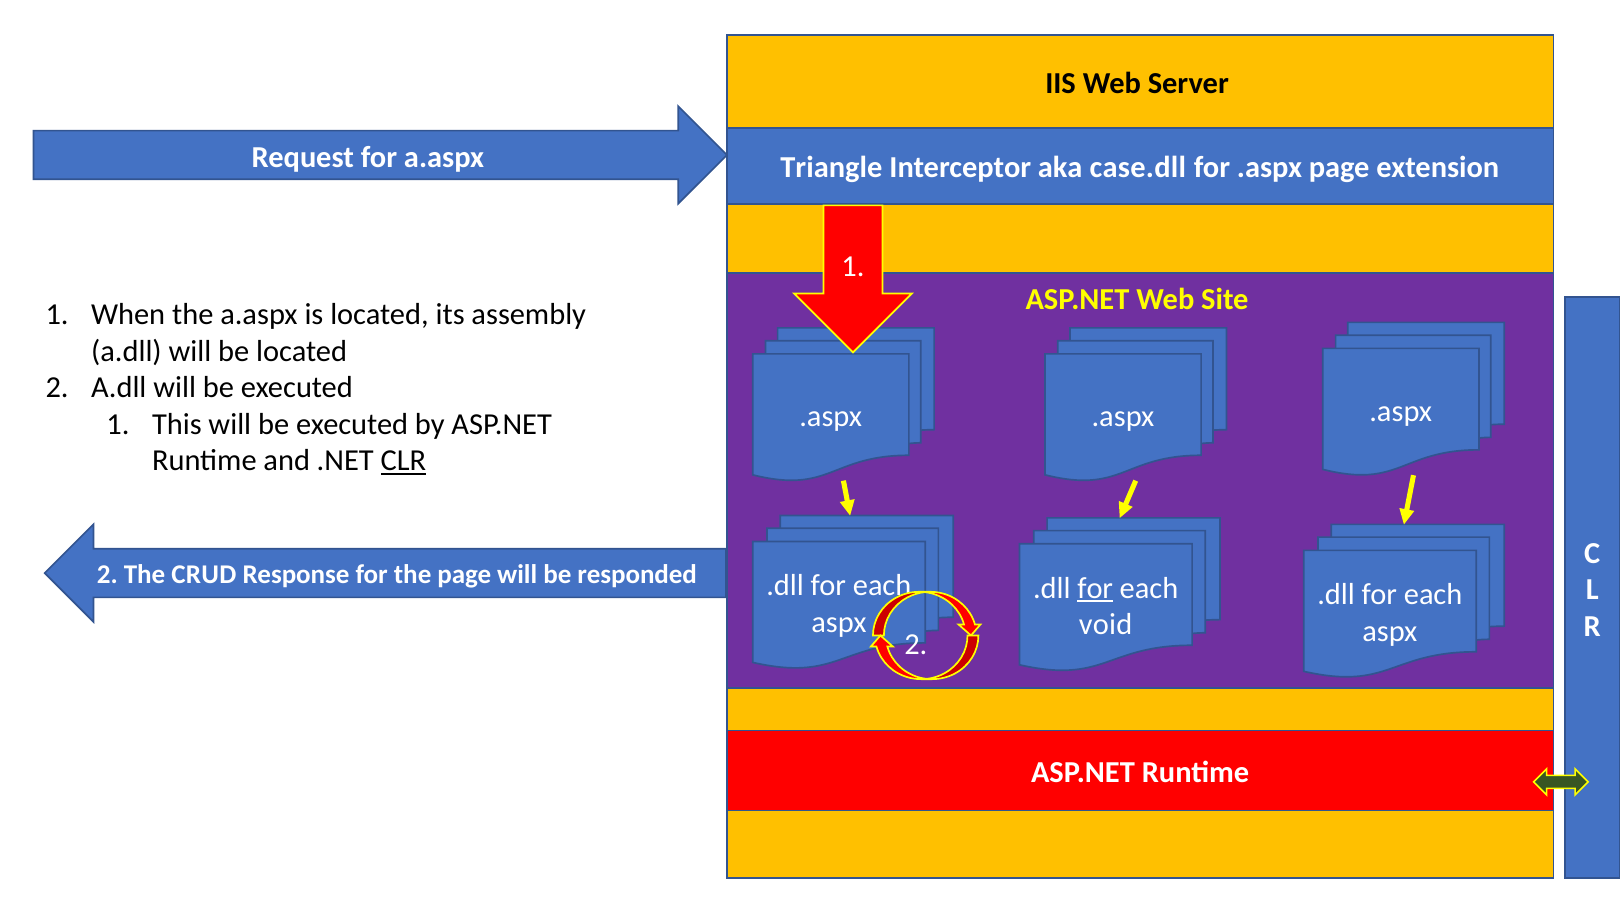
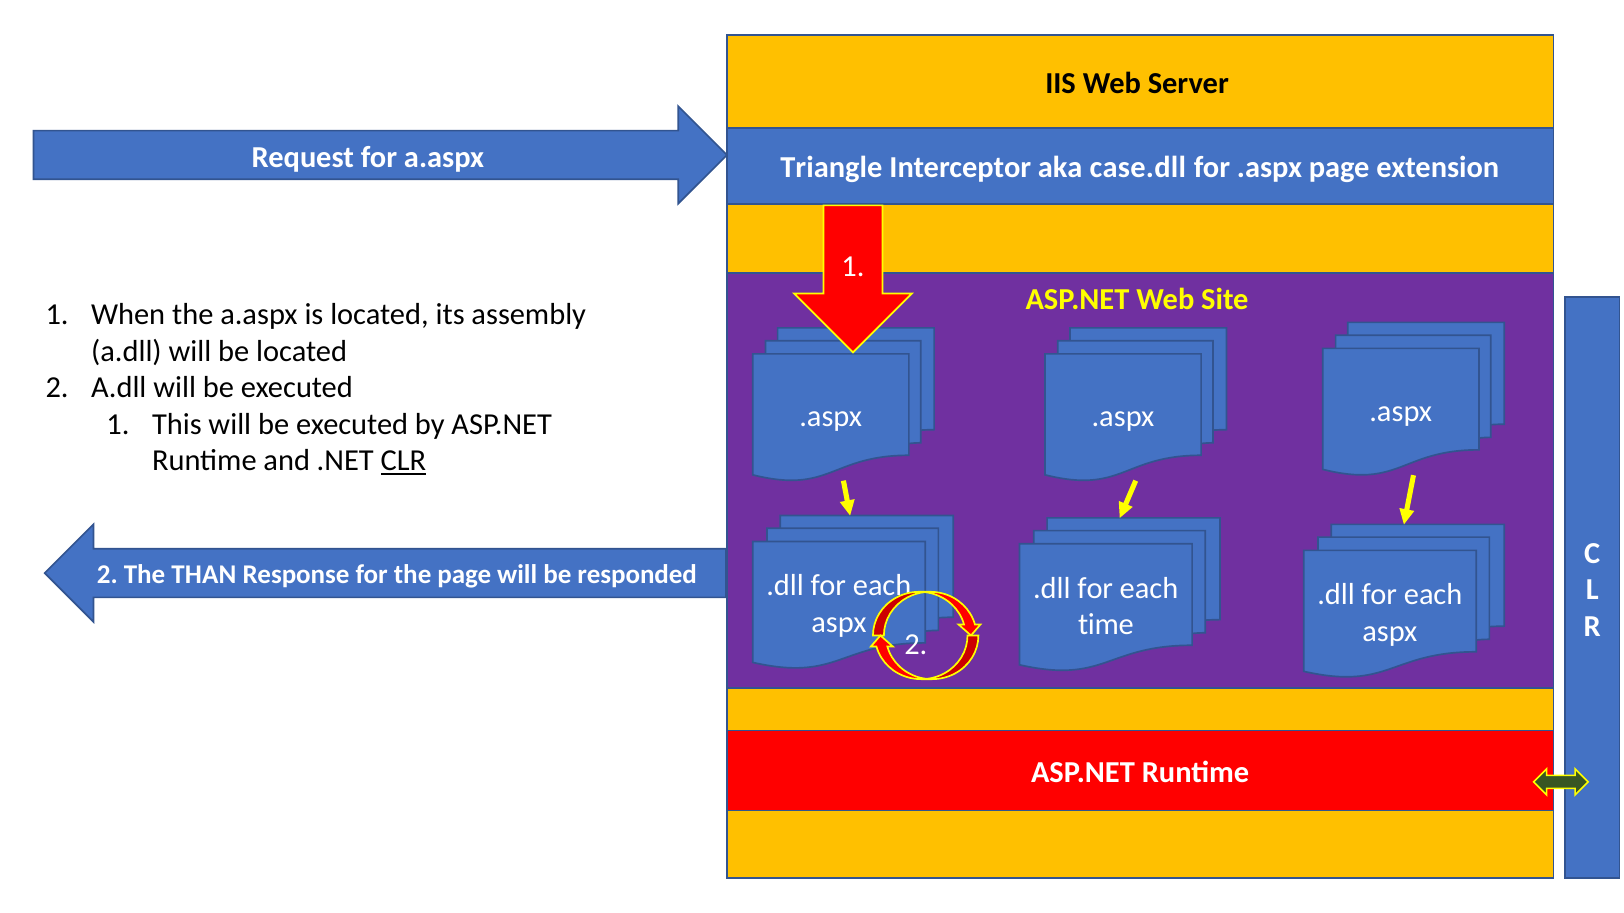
CRUD: CRUD -> THAN
for at (1095, 588) underline: present -> none
void: void -> time
